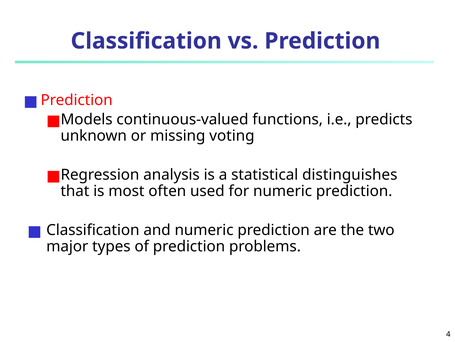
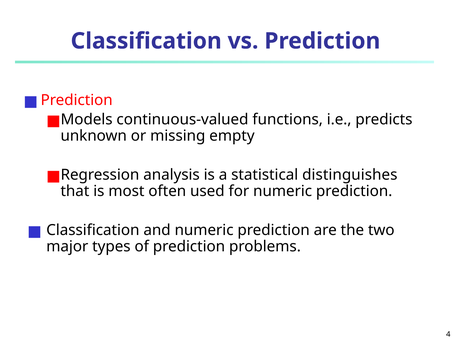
voting: voting -> empty
